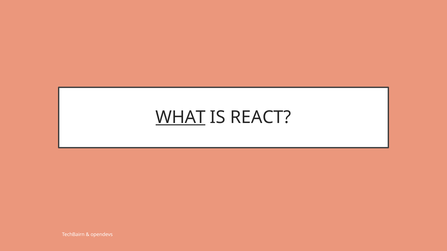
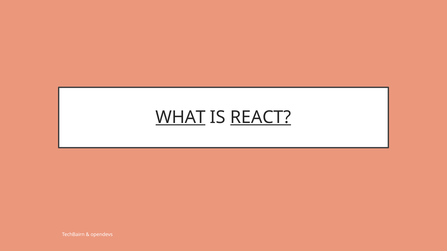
REACT underline: none -> present
